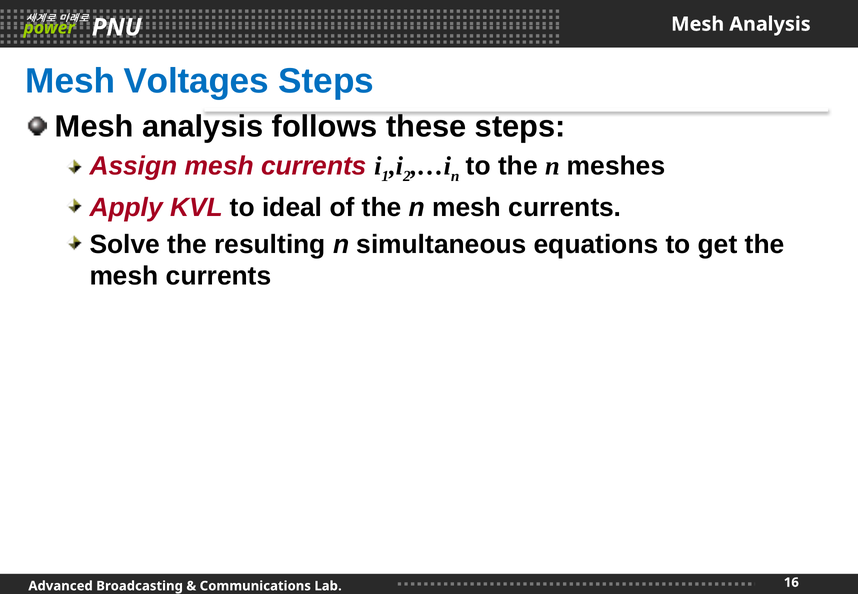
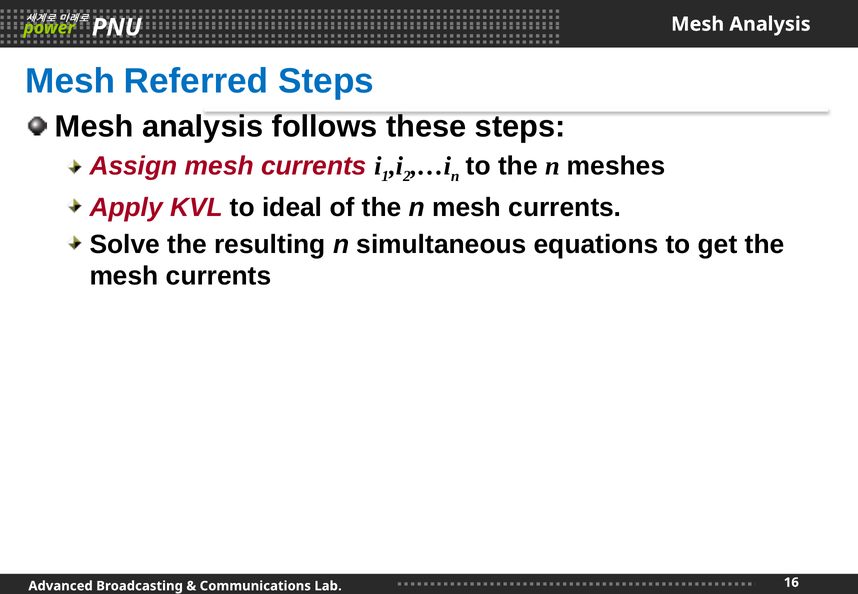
Voltages: Voltages -> Referred
